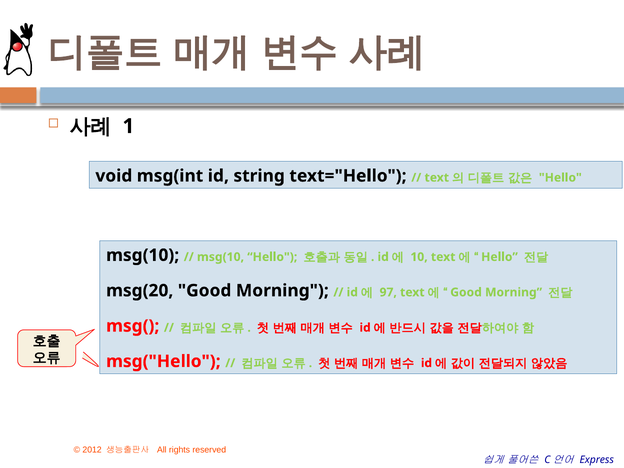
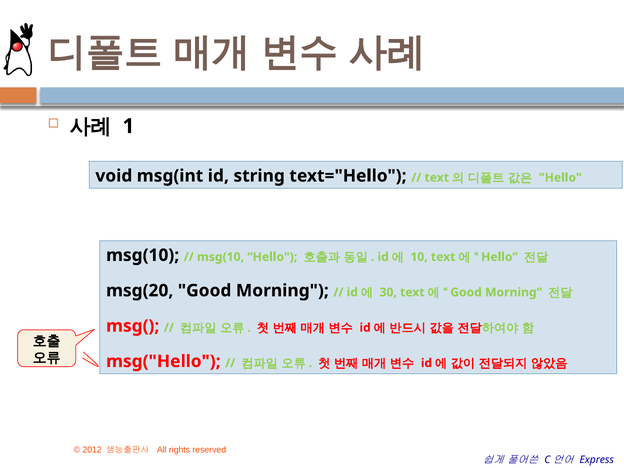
97: 97 -> 30
